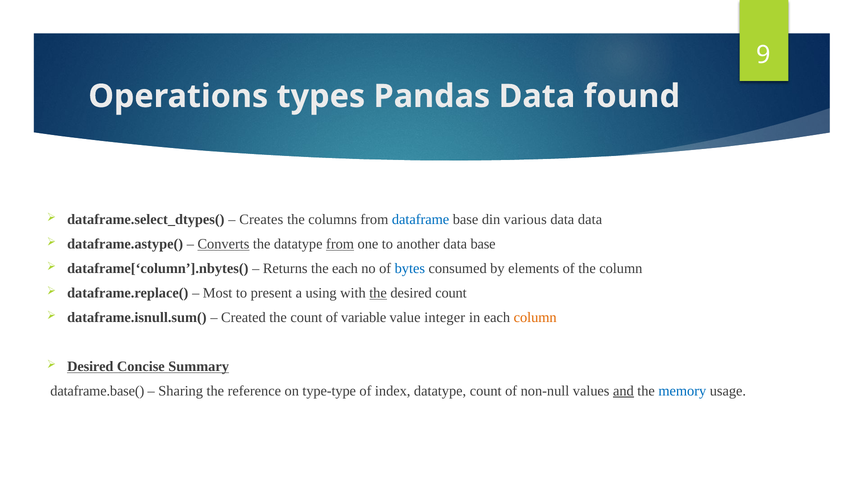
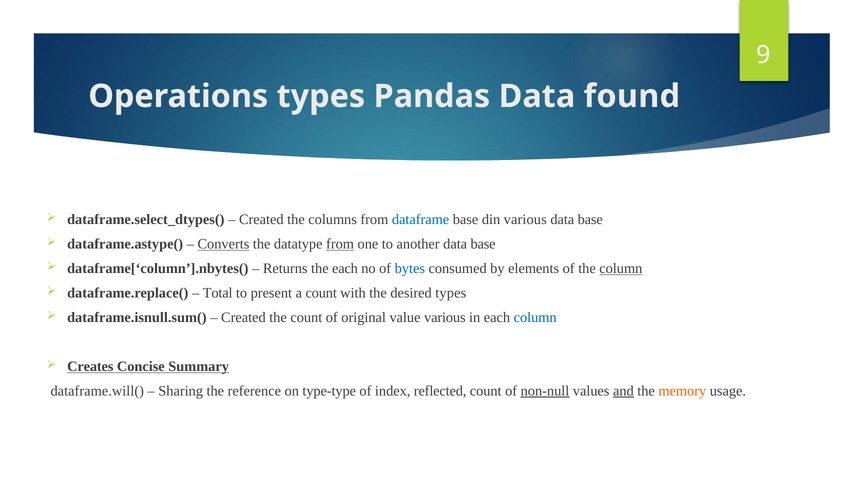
Creates at (261, 220): Creates -> Created
data at (590, 220): data -> base
column at (621, 269) underline: none -> present
Most: Most -> Total
a using: using -> count
the at (378, 293) underline: present -> none
desired count: count -> types
variable: variable -> original
value integer: integer -> various
column at (535, 317) colour: orange -> blue
Desired at (90, 366): Desired -> Creates
dataframe.base(: dataframe.base( -> dataframe.will(
index datatype: datatype -> reflected
non-null underline: none -> present
memory colour: blue -> orange
